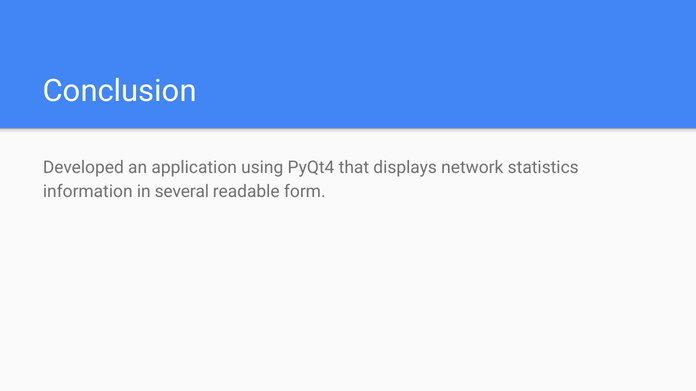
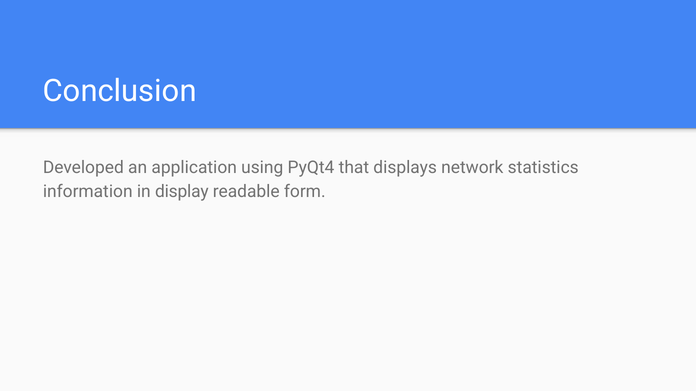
several: several -> display
